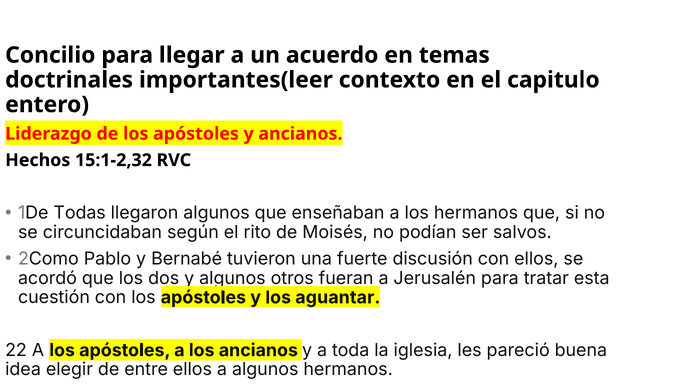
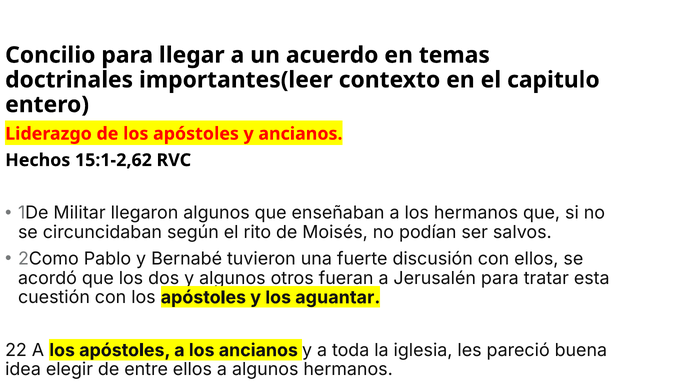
15:1-2,32: 15:1-2,32 -> 15:1-2,62
Todas: Todas -> Militar
